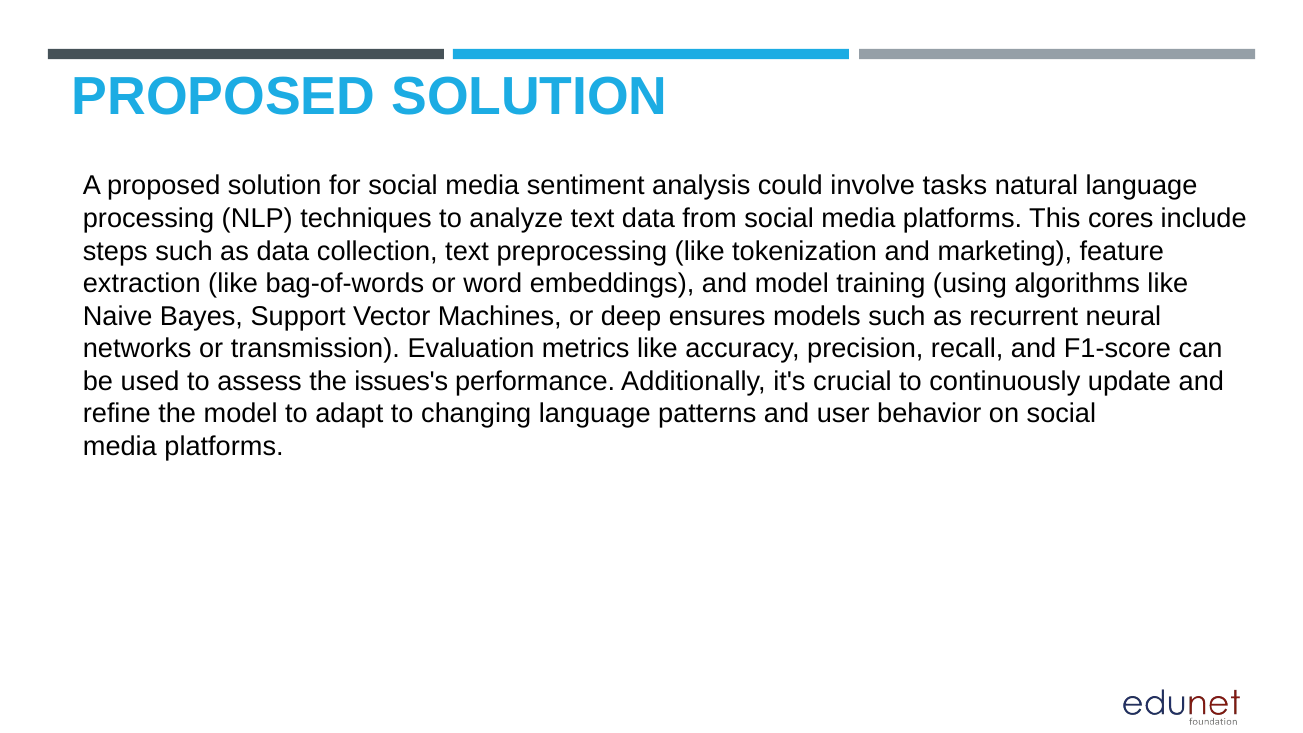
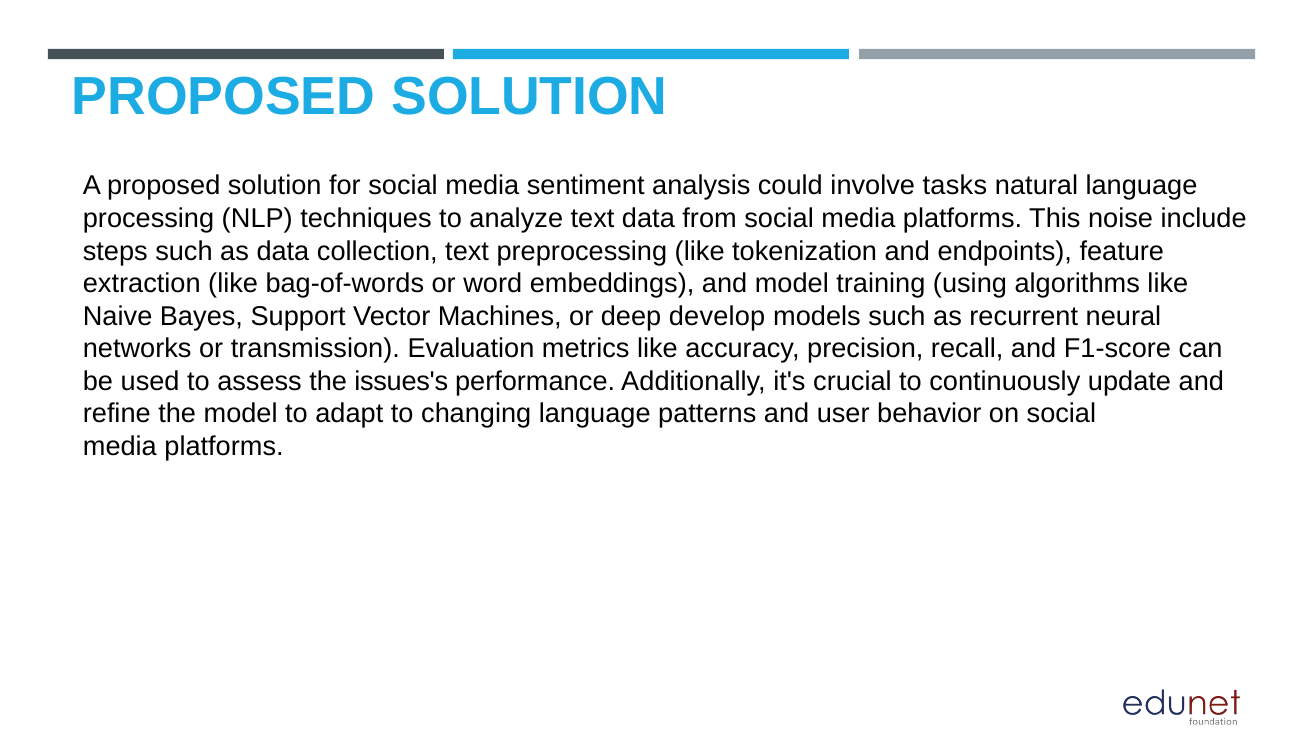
cores: cores -> noise
marketing: marketing -> endpoints
ensures: ensures -> develop
